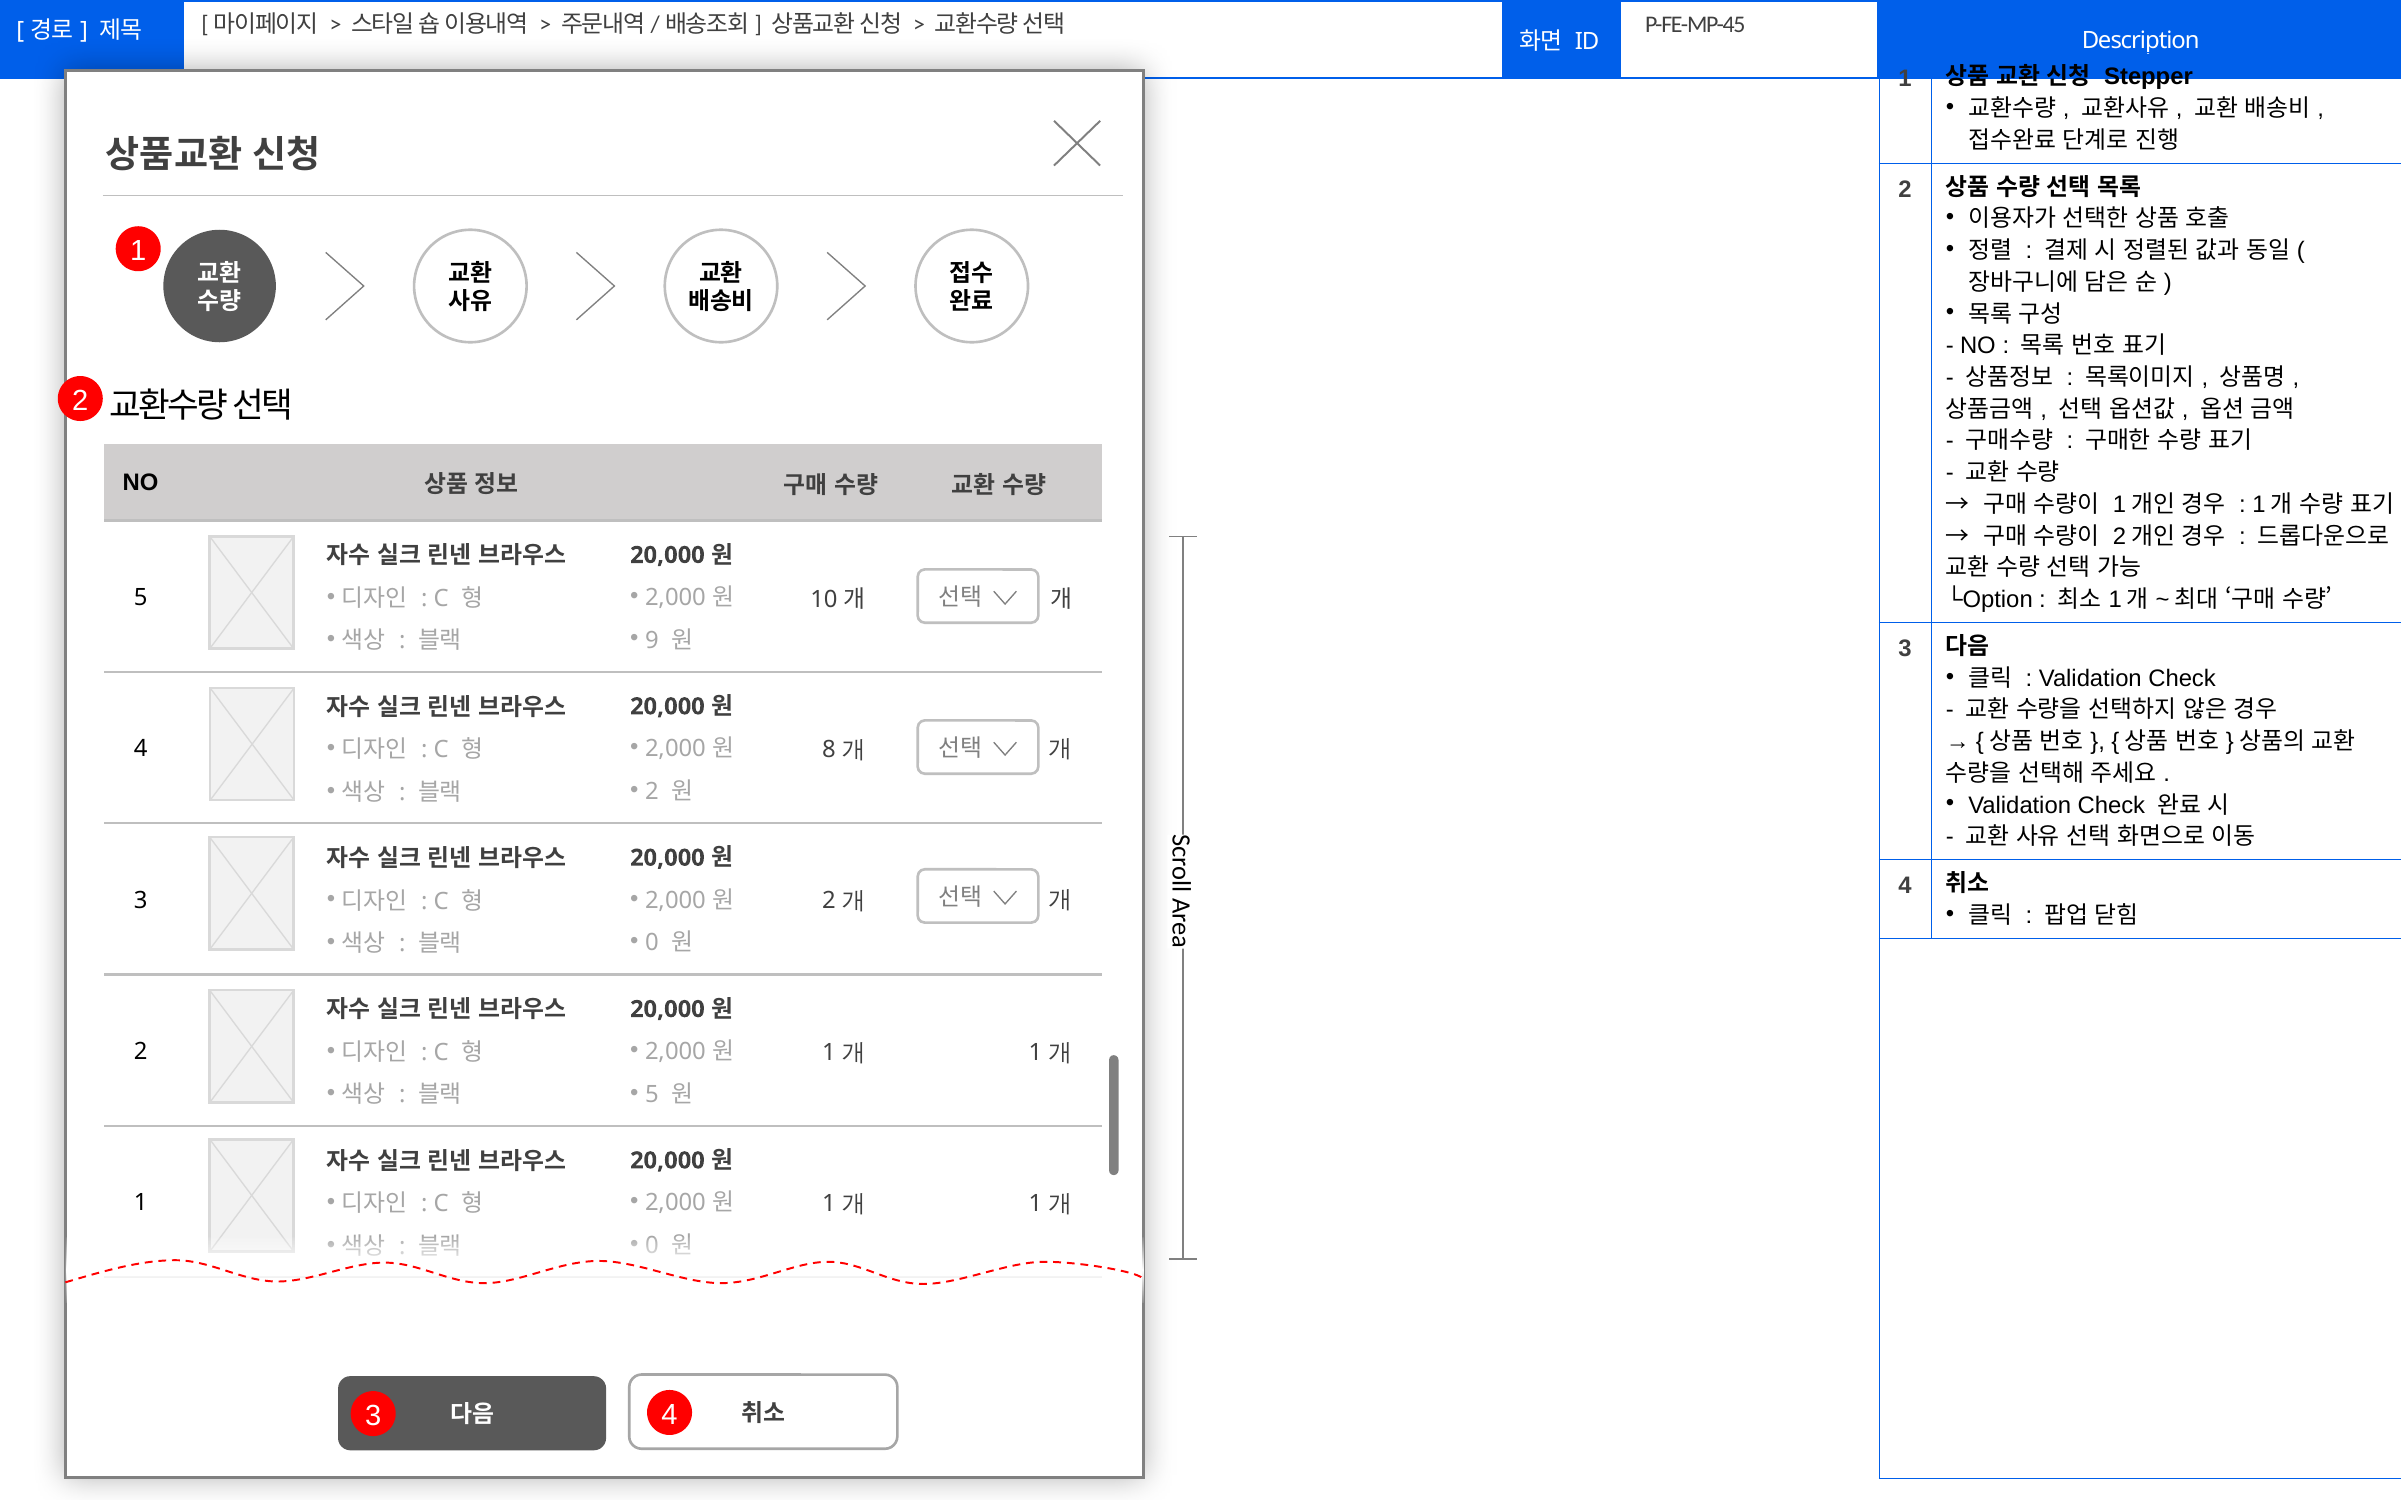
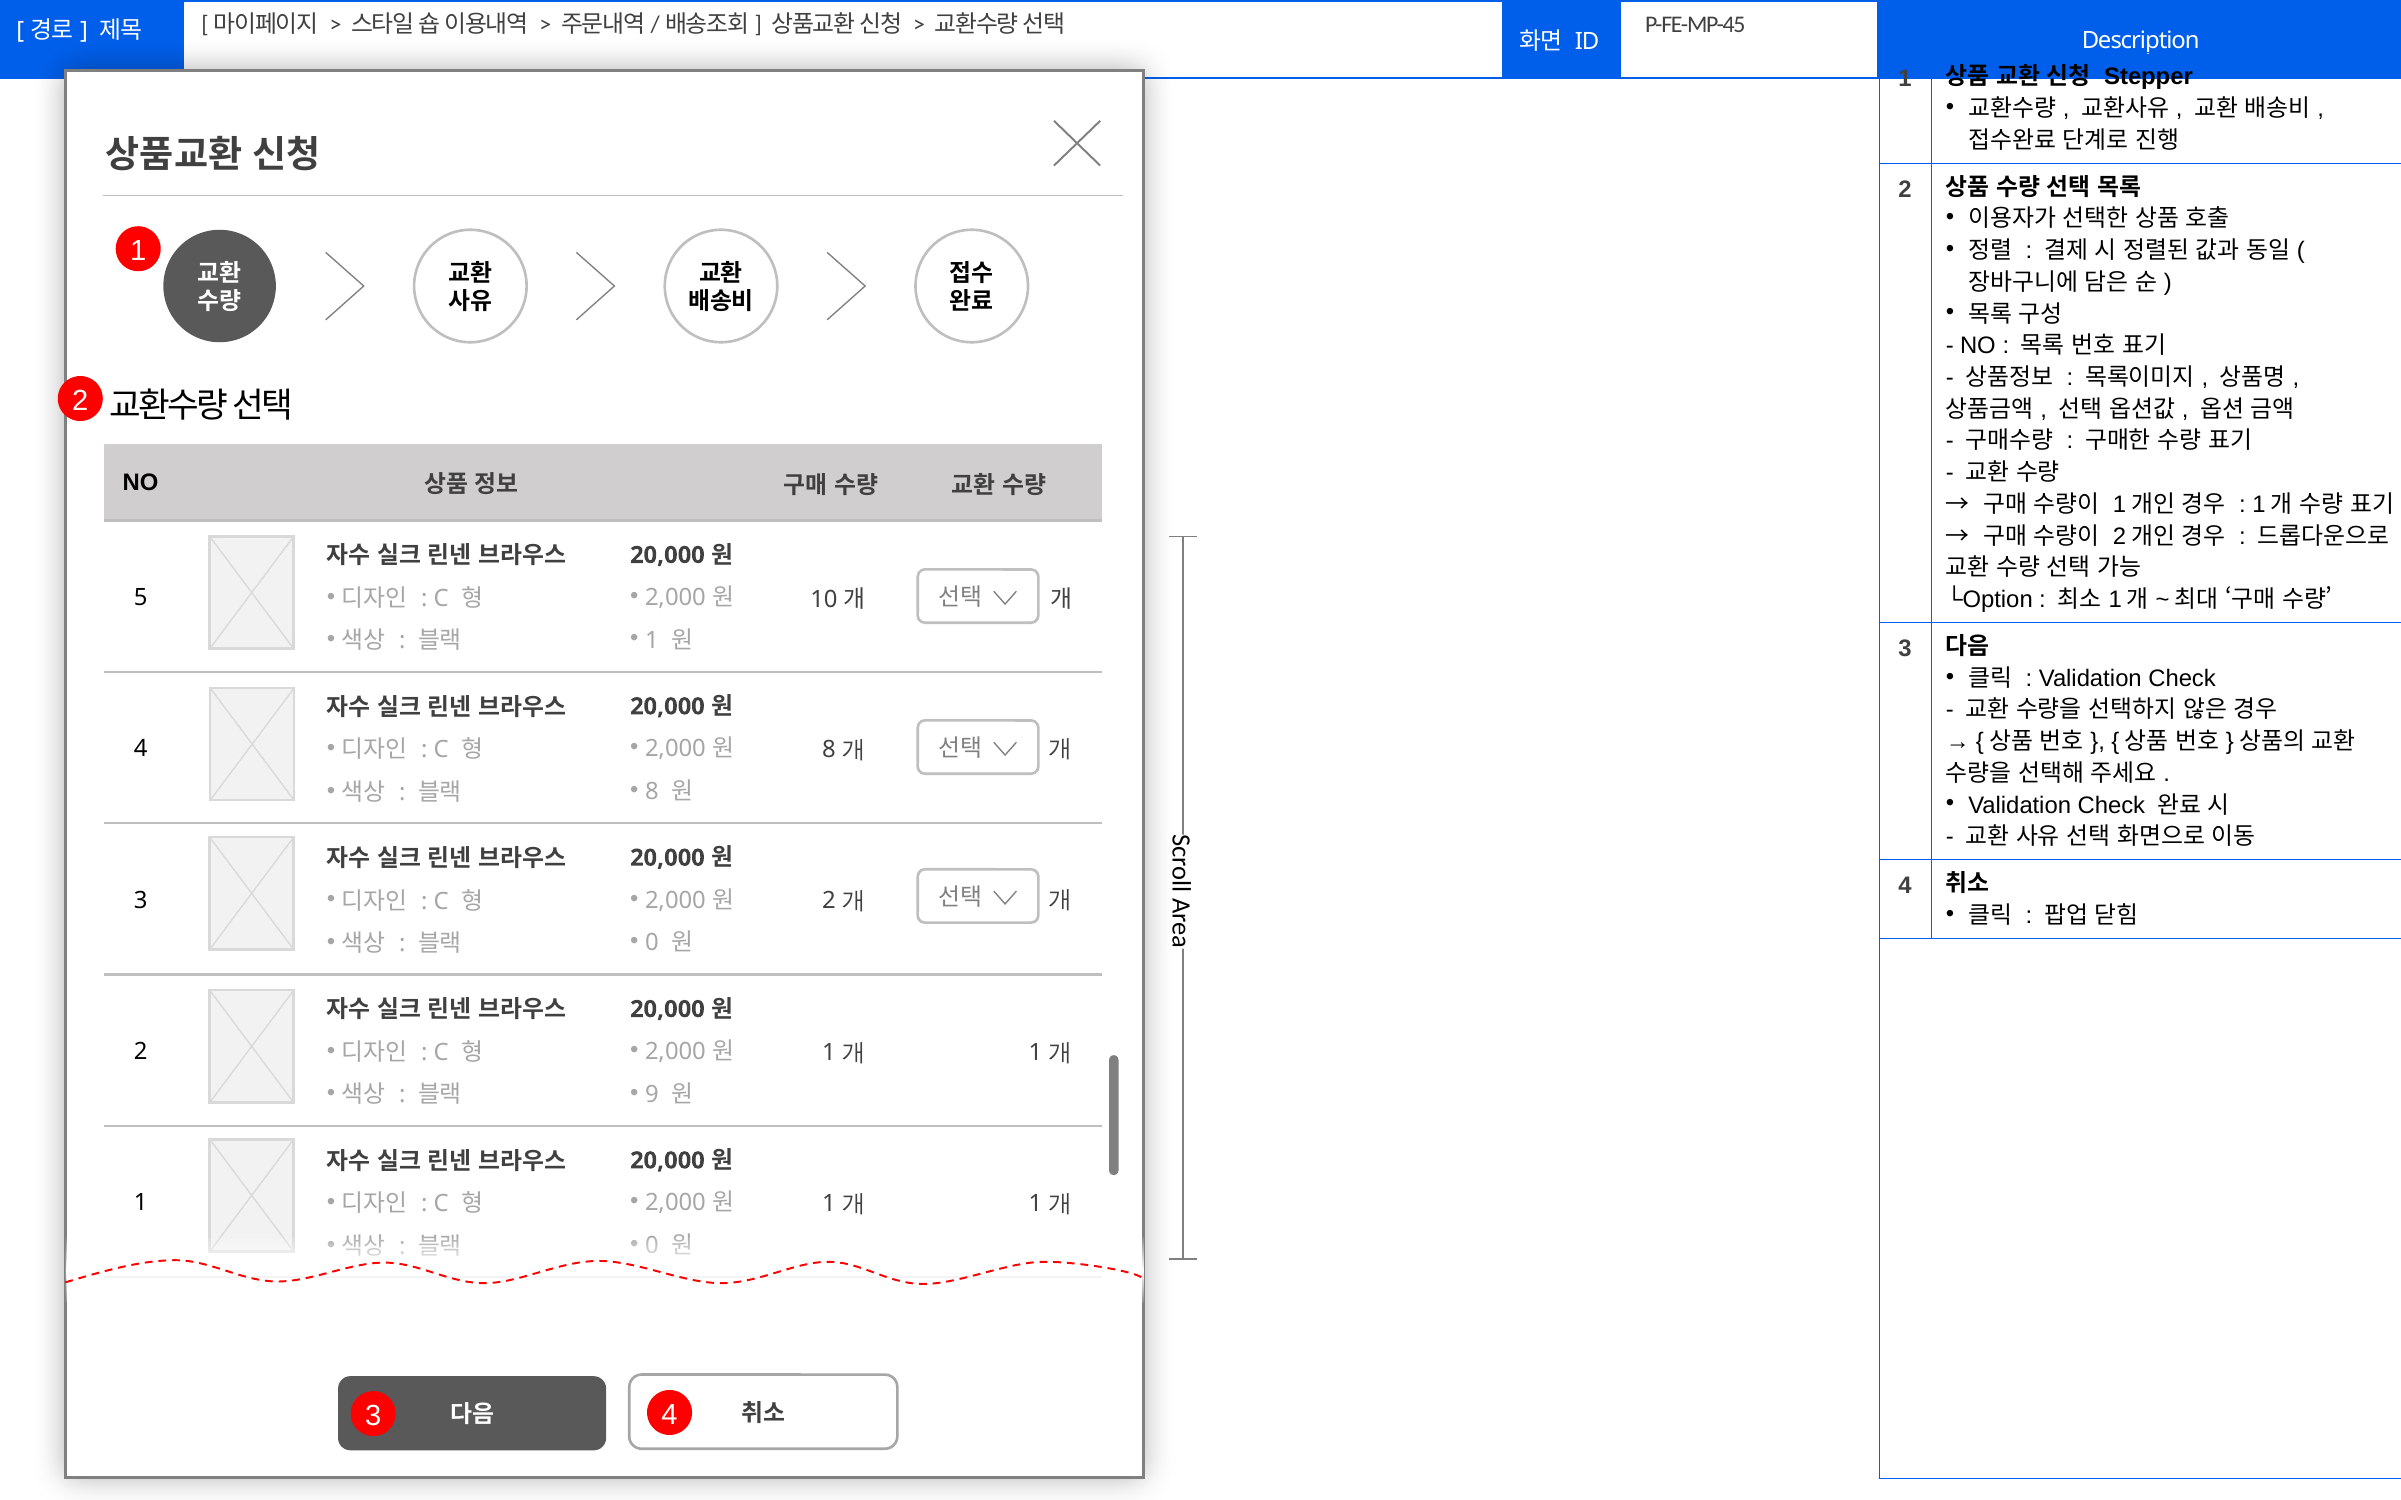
9 at (652, 640): 9 -> 1
2 at (652, 792): 2 -> 8
5 at (652, 1095): 5 -> 9
